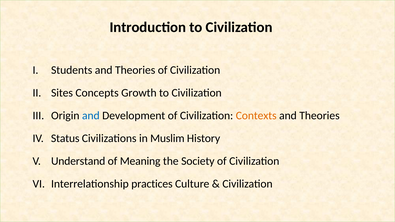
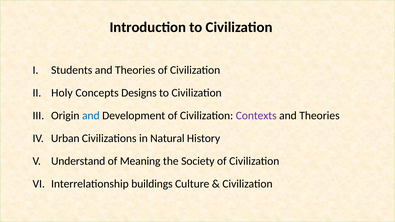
Sites: Sites -> Holy
Growth: Growth -> Designs
Contexts colour: orange -> purple
Status: Status -> Urban
Muslim: Muslim -> Natural
practices: practices -> buildings
